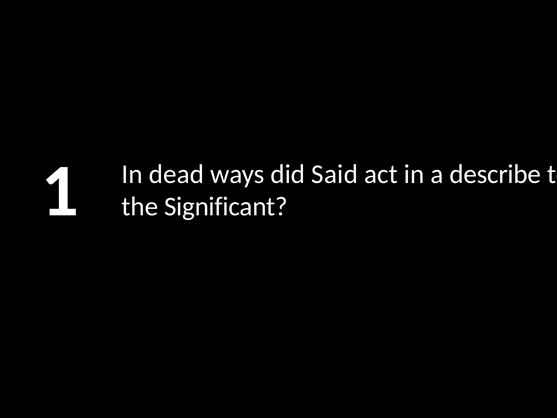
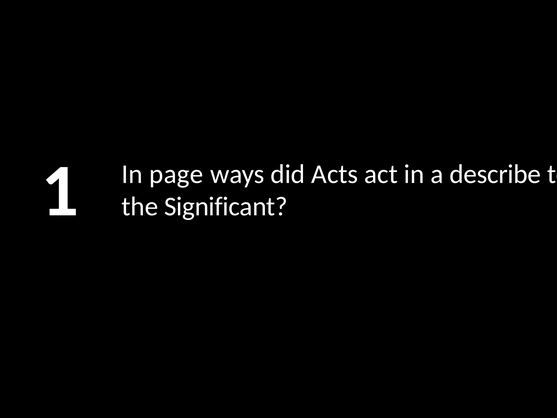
dead: dead -> page
Said: Said -> Acts
